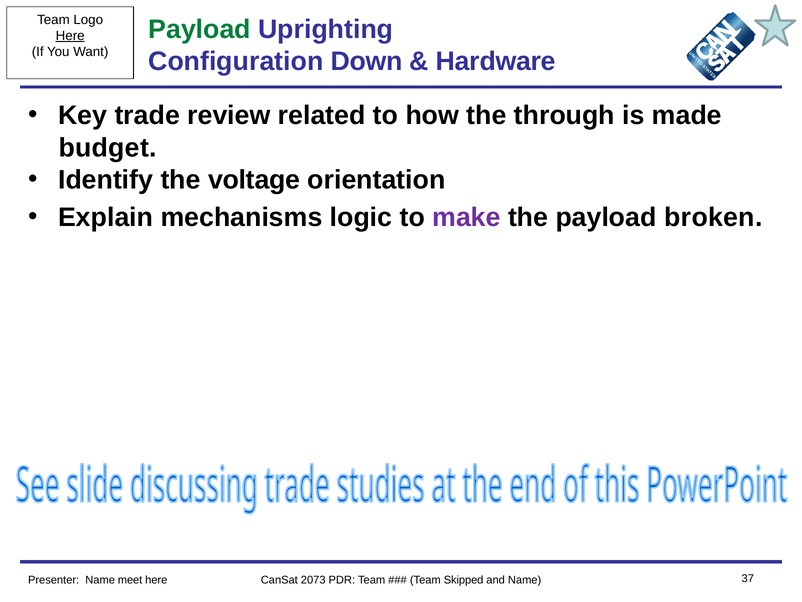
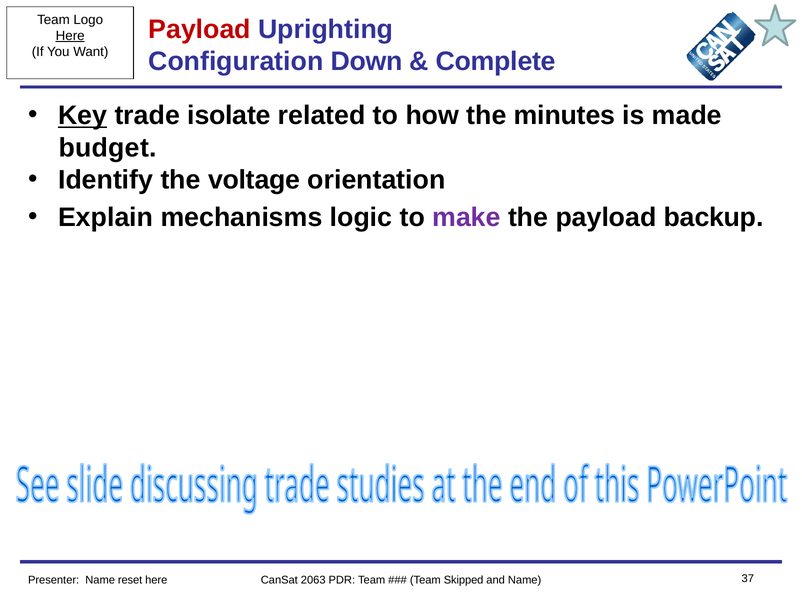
Payload at (200, 29) colour: green -> red
Hardware: Hardware -> Complete
Key underline: none -> present
review: review -> isolate
through: through -> minutes
broken: broken -> backup
meet: meet -> reset
2073: 2073 -> 2063
